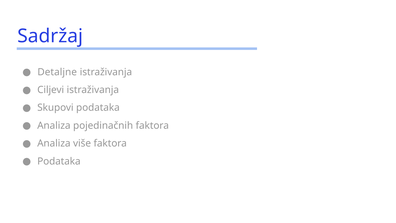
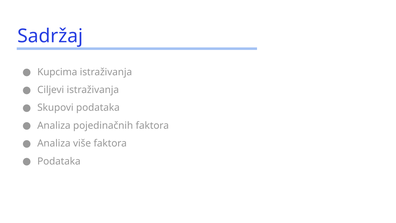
Detaljne: Detaljne -> Kupcima
